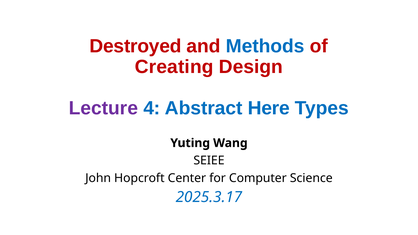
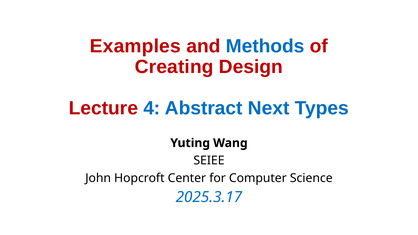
Destroyed: Destroyed -> Examples
Lecture colour: purple -> red
Here: Here -> Next
